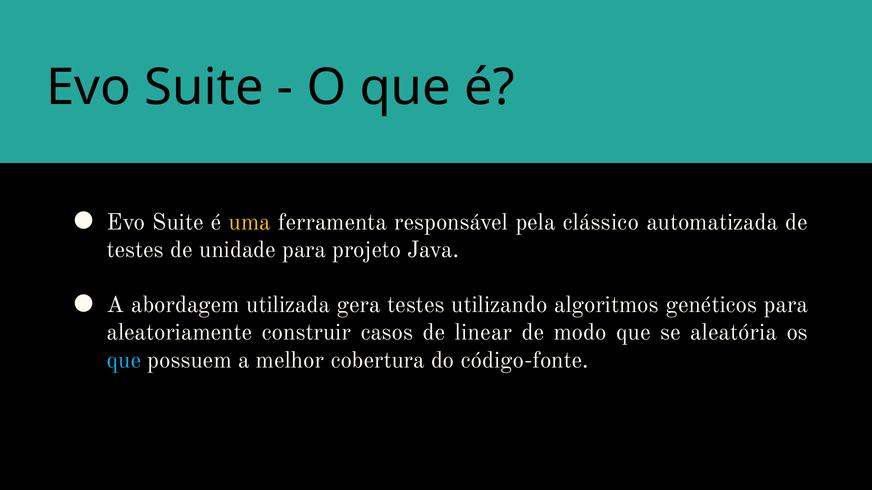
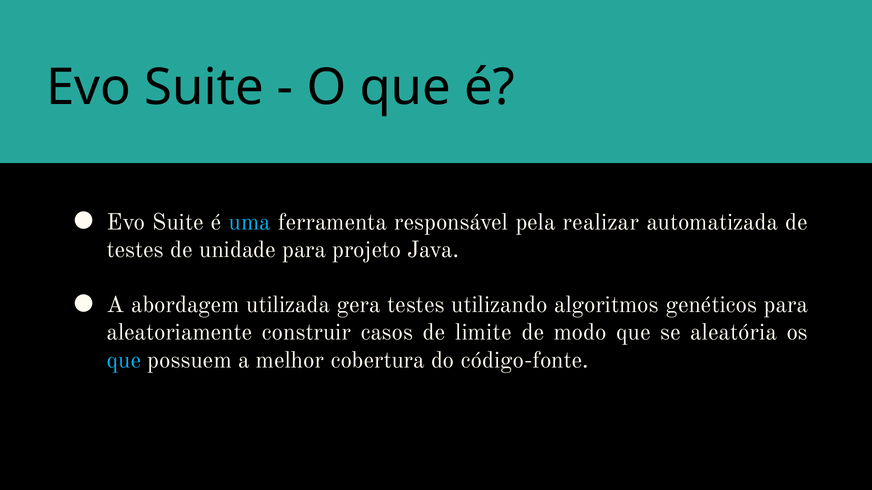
uma colour: yellow -> light blue
clássico: clássico -> realizar
linear: linear -> limite
